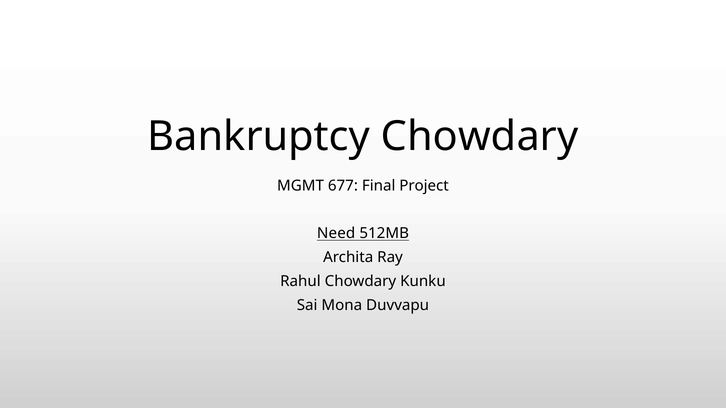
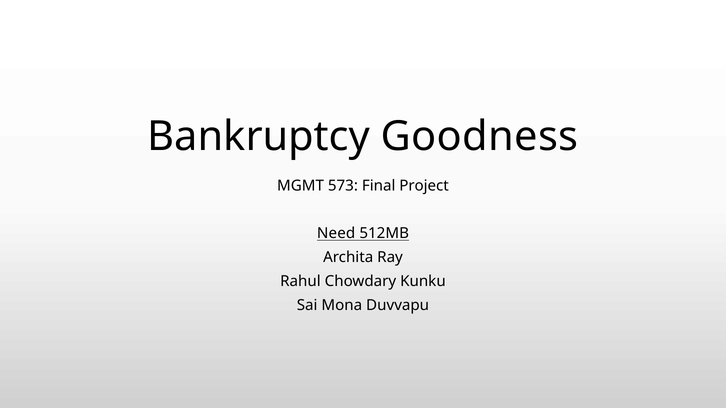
Bankruptcy Chowdary: Chowdary -> Goodness
677: 677 -> 573
